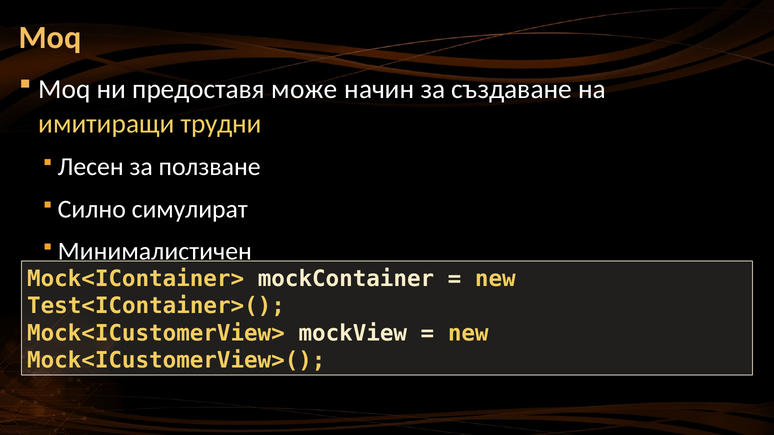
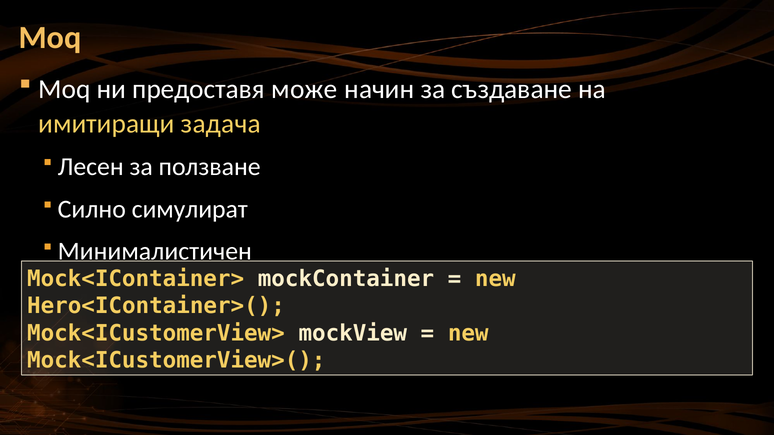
трудни: трудни -> задача
Test<IContainer>(: Test<IContainer>( -> Hero<IContainer>(
